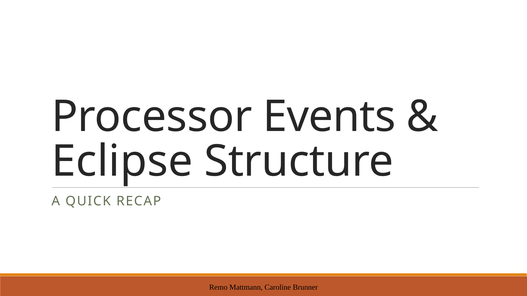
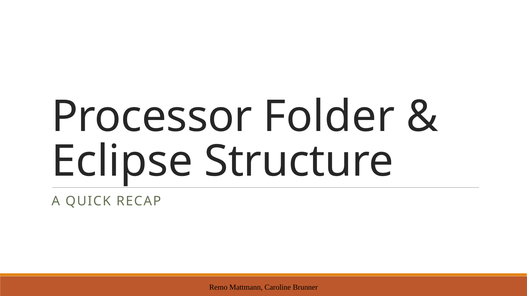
Events: Events -> Folder
